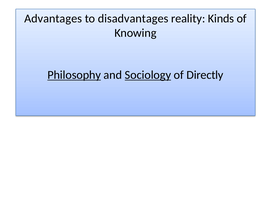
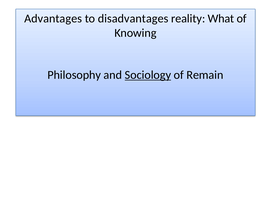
Kinds: Kinds -> What
Philosophy underline: present -> none
Directly: Directly -> Remain
